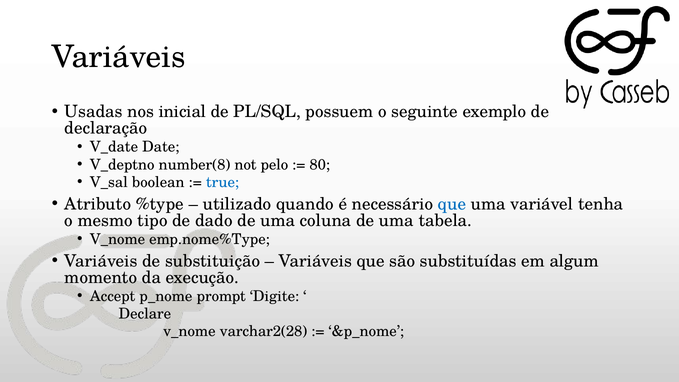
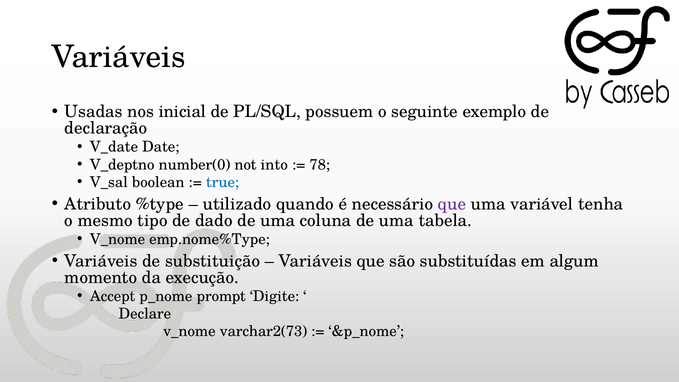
number(8: number(8 -> number(0
pelo: pelo -> into
80: 80 -> 78
que at (452, 204) colour: blue -> purple
varchar2(28: varchar2(28 -> varchar2(73
